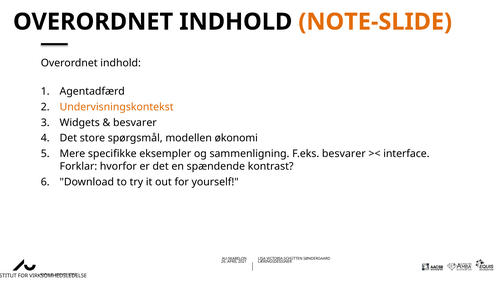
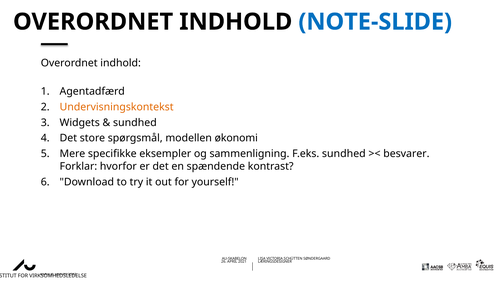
NOTE-SLIDE colour: orange -> blue
besvarer at (135, 123): besvarer -> sundhed
F.eks besvarer: besvarer -> sundhed
interface: interface -> besvarer
